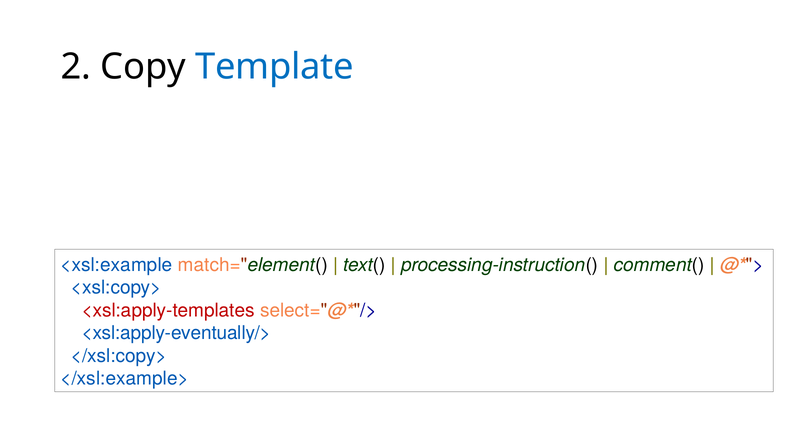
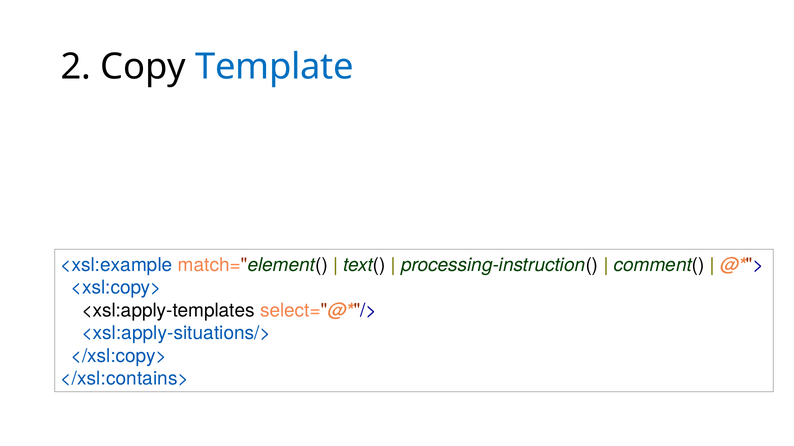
<xsl:apply-templates colour: red -> black
<xsl:apply-eventually/>: <xsl:apply-eventually/> -> <xsl:apply-situations/>
</xsl:example>: </xsl:example> -> </xsl:contains>
